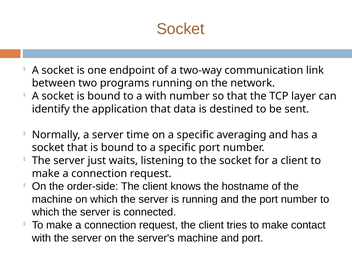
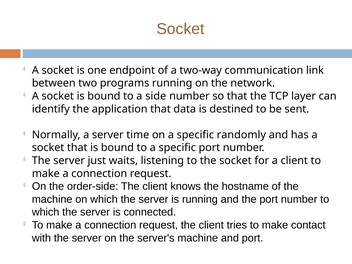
a with: with -> side
averaging: averaging -> randomly
